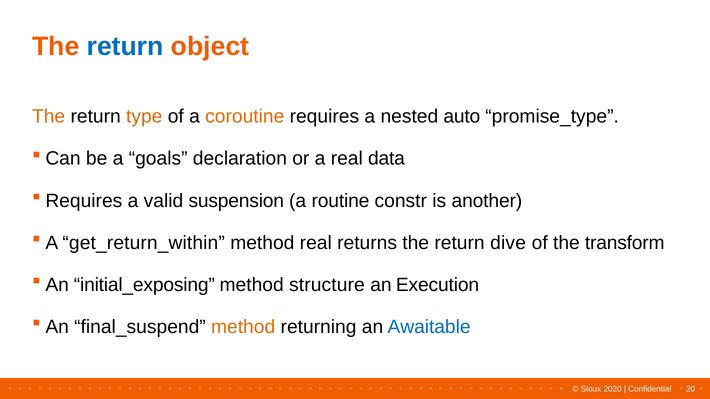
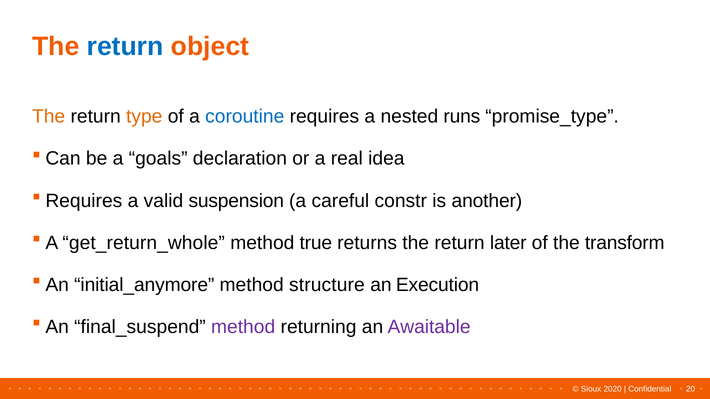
coroutine colour: orange -> blue
auto: auto -> runs
data: data -> idea
routine: routine -> careful
get_return_within: get_return_within -> get_return_whole
method real: real -> true
dive: dive -> later
initial_exposing: initial_exposing -> initial_anymore
method at (243, 327) colour: orange -> purple
Awaitable colour: blue -> purple
